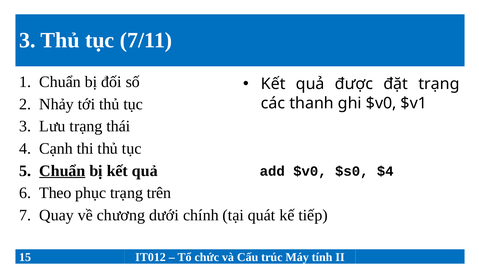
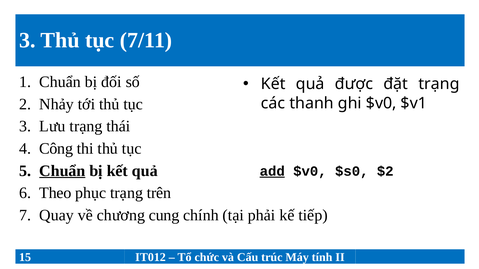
Cạnh: Cạnh -> Công
add underline: none -> present
$4: $4 -> $2
dưới: dưới -> cung
quát: quát -> phải
